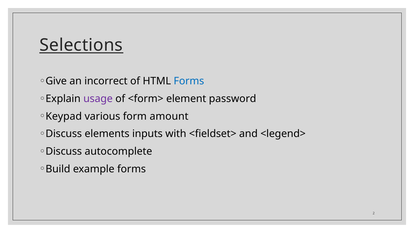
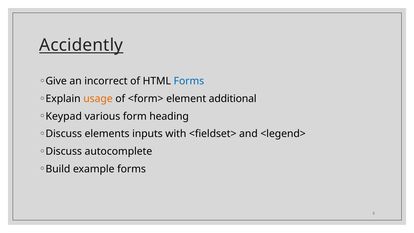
Selections: Selections -> Accidently
usage colour: purple -> orange
password: password -> additional
amount: amount -> heading
